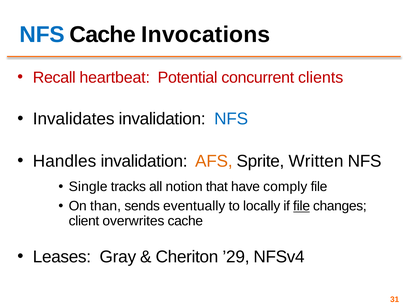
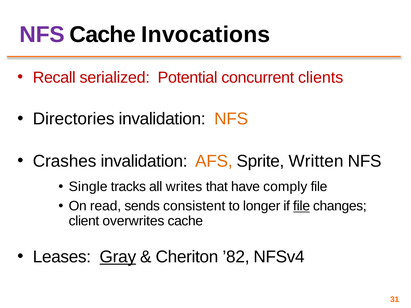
NFS at (42, 35) colour: blue -> purple
heartbeat: heartbeat -> serialized
Invalidates: Invalidates -> Directories
NFS at (231, 119) colour: blue -> orange
Handles: Handles -> Crashes
notion: notion -> writes
than: than -> read
eventually: eventually -> consistent
locally: locally -> longer
Gray underline: none -> present
’29: ’29 -> ’82
